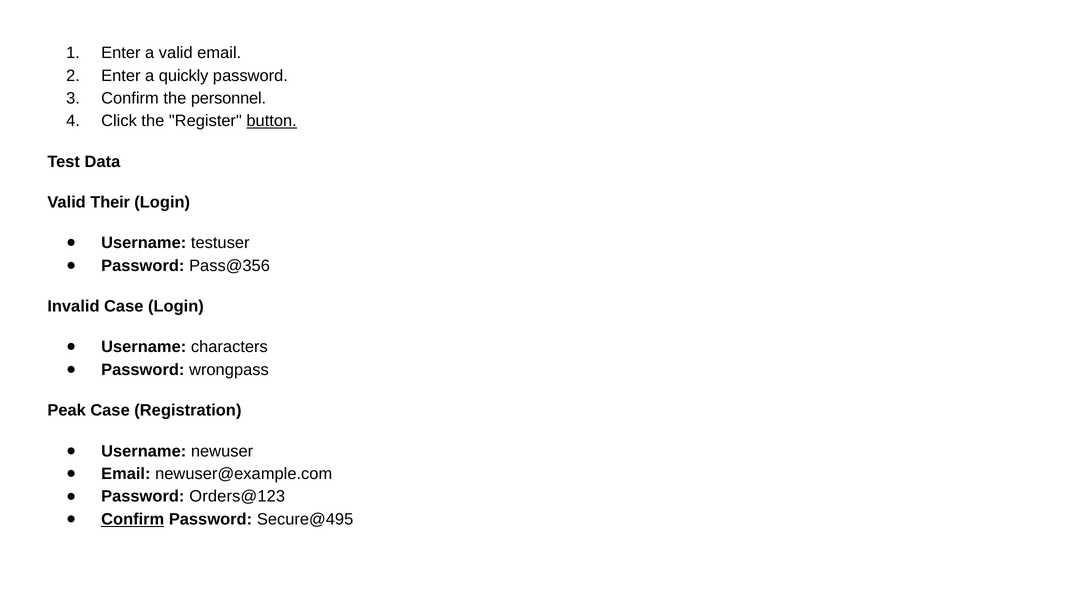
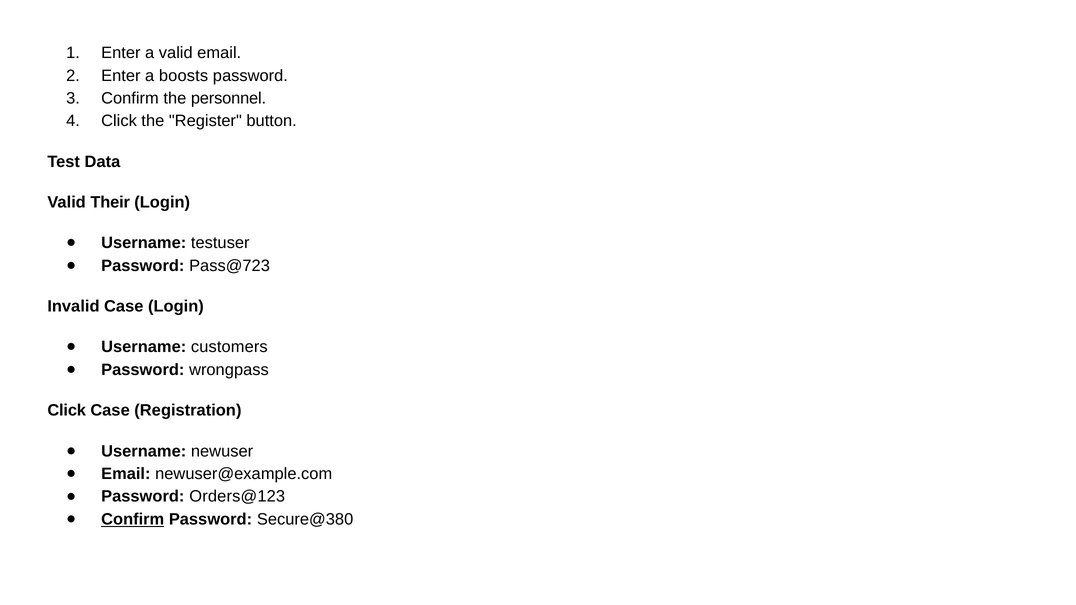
quickly: quickly -> boosts
button underline: present -> none
Pass@356: Pass@356 -> Pass@723
characters: characters -> customers
Peak at (67, 411): Peak -> Click
Secure@495: Secure@495 -> Secure@380
